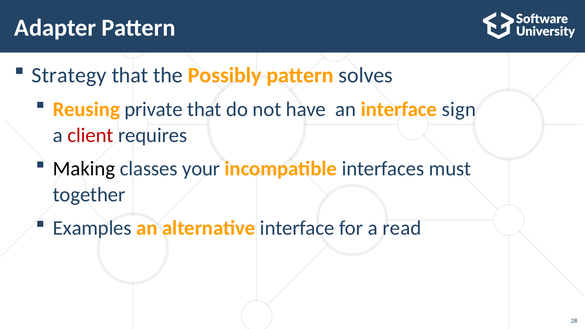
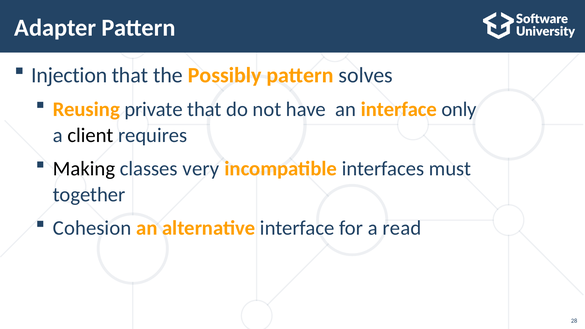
Strategy: Strategy -> Injection
sign: sign -> only
client colour: red -> black
your: your -> very
Examples: Examples -> Cohesion
